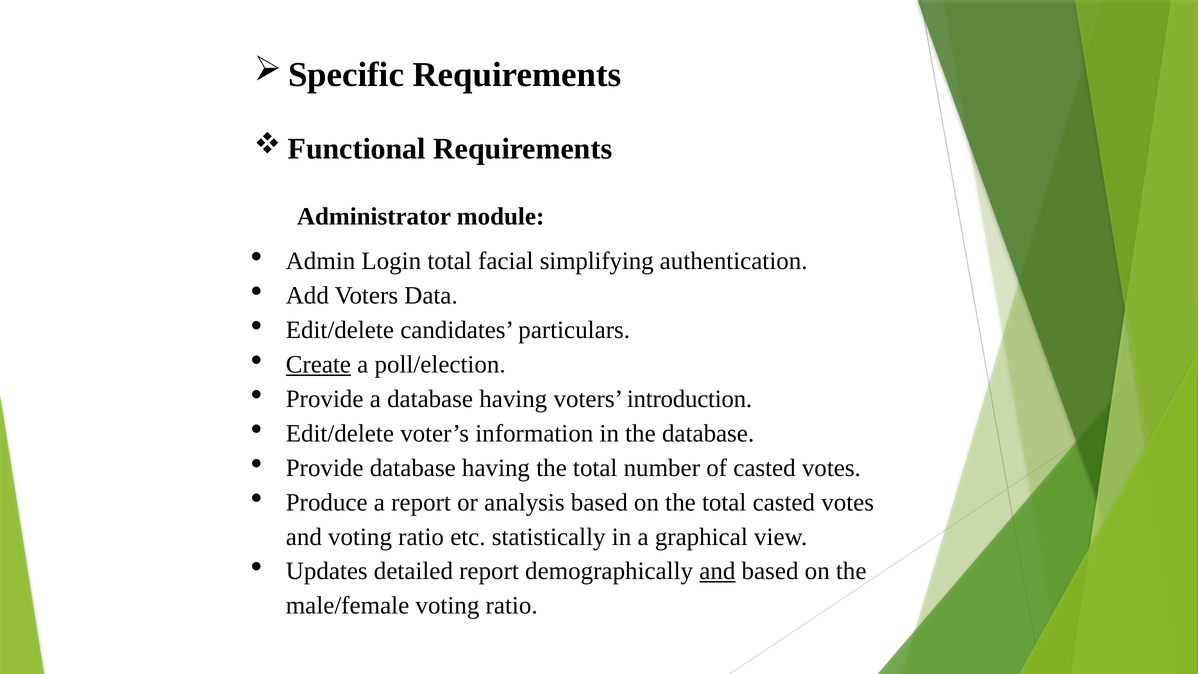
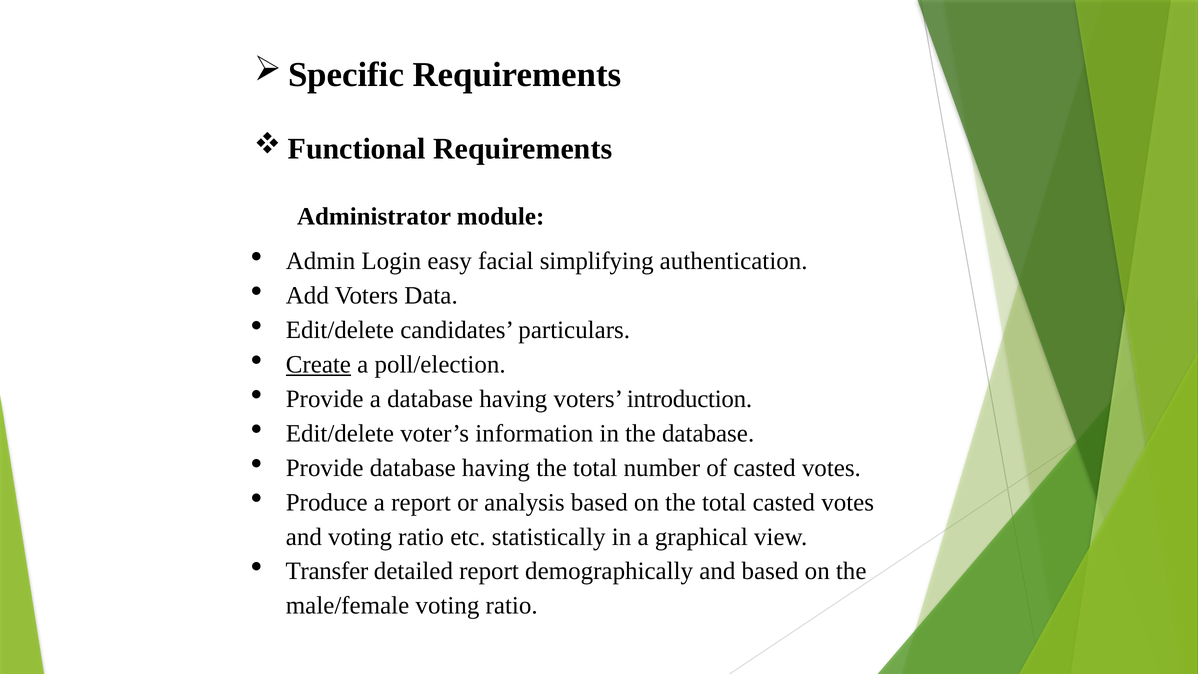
Login total: total -> easy
Updates: Updates -> Transfer
and at (717, 571) underline: present -> none
